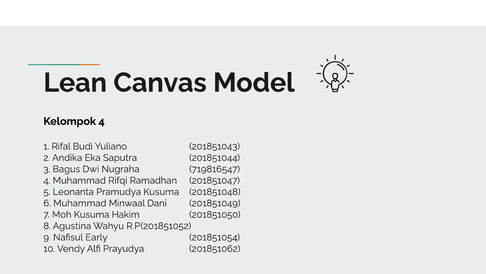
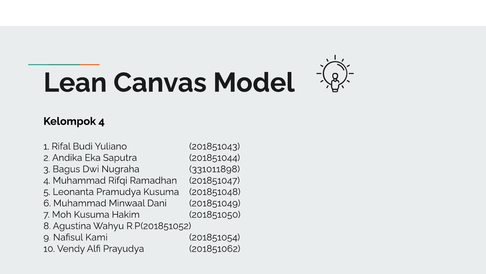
719816547: 719816547 -> 331011898
Early: Early -> Kami
